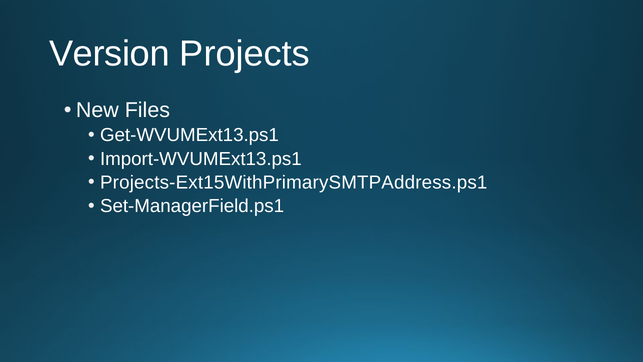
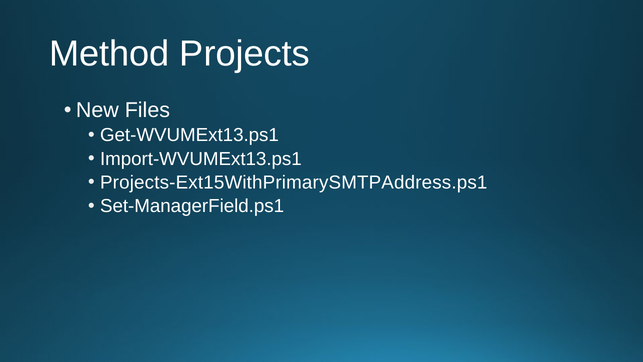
Version: Version -> Method
